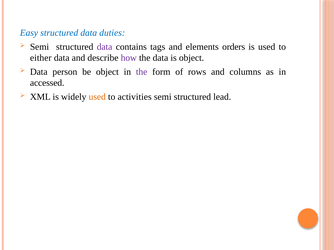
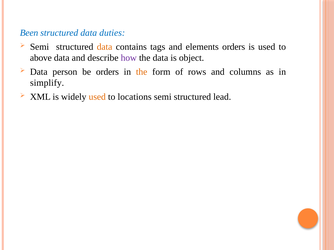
Easy: Easy -> Been
data at (105, 47) colour: purple -> orange
either: either -> above
be object: object -> orders
the at (142, 72) colour: purple -> orange
accessed: accessed -> simplify
activities: activities -> locations
